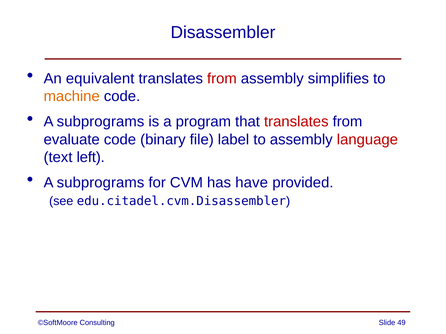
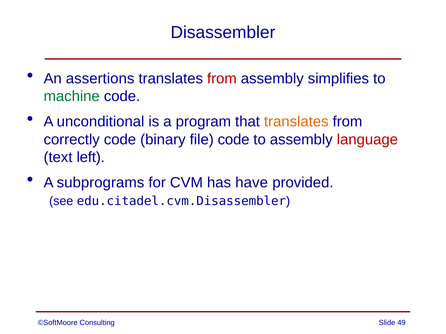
equivalent: equivalent -> assertions
machine colour: orange -> green
subprograms at (101, 122): subprograms -> unconditional
translates at (296, 122) colour: red -> orange
evaluate: evaluate -> correctly
file label: label -> code
